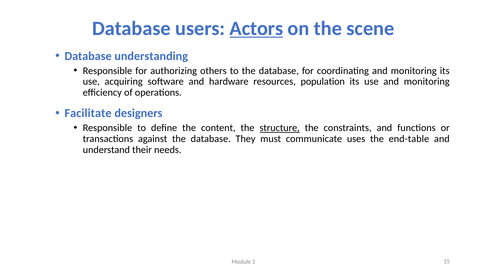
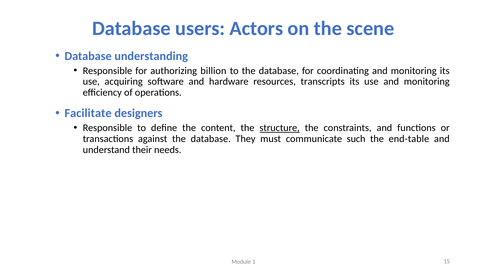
Actors underline: present -> none
others: others -> billion
population: population -> transcripts
uses: uses -> such
